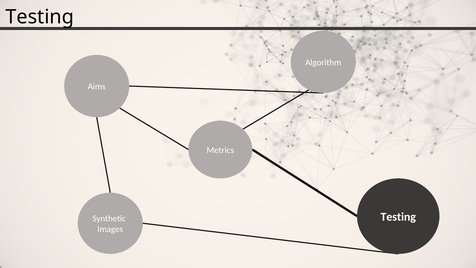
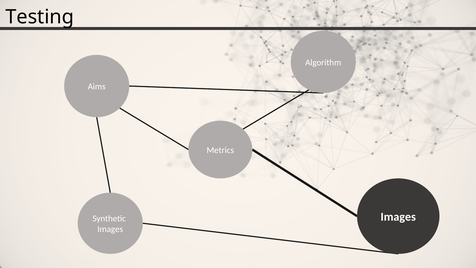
Testing at (398, 217): Testing -> Images
